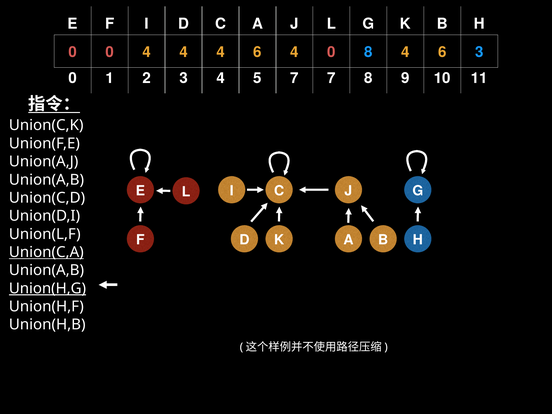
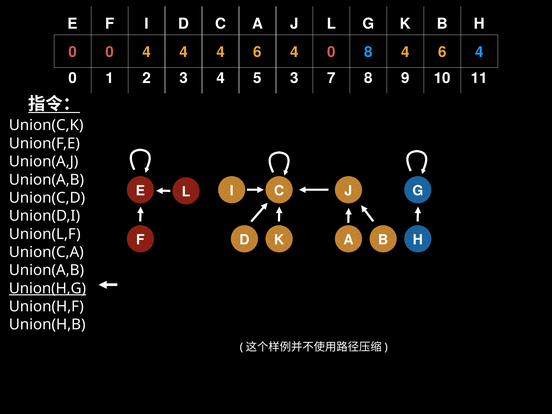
8 4 6 3: 3 -> 4
5 7: 7 -> 3
Union(C,A underline: present -> none
